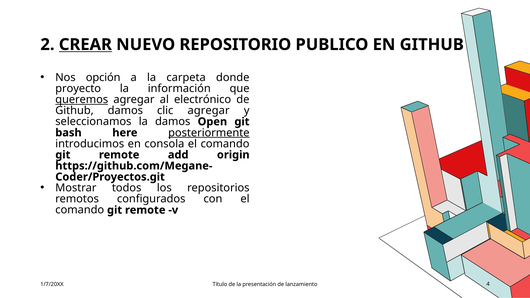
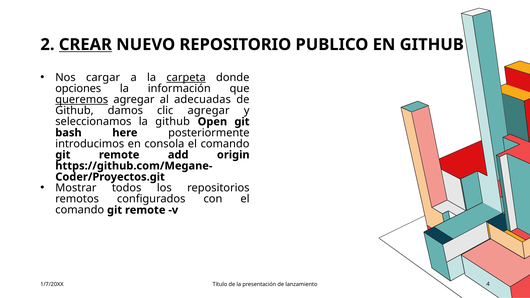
opción: opción -> cargar
carpeta underline: none -> present
proyecto: proyecto -> opciones
electrónico: electrónico -> adecuadas
la damos: damos -> github
posteriormente underline: present -> none
